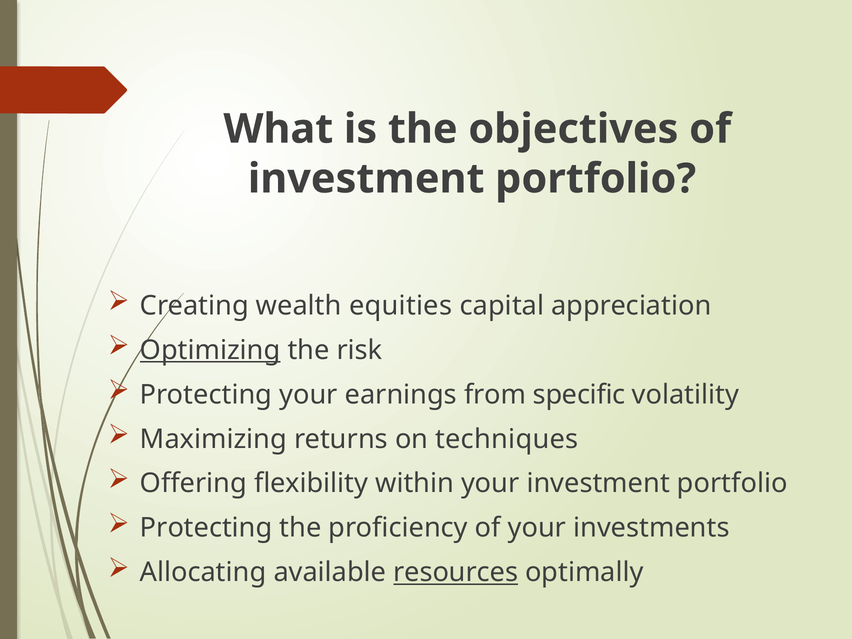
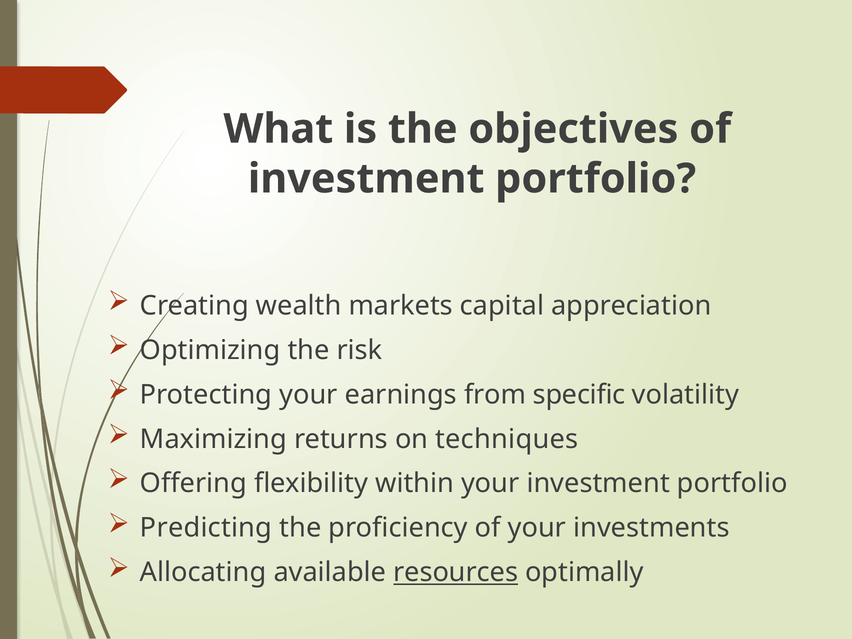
equities: equities -> markets
Optimizing underline: present -> none
Protecting at (206, 528): Protecting -> Predicting
